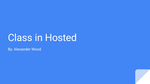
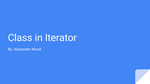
Hosted: Hosted -> Iterator
